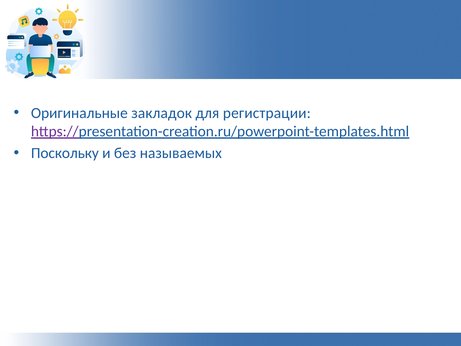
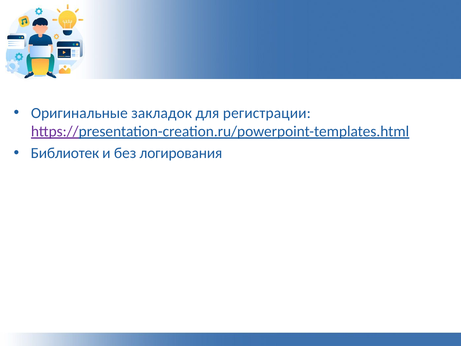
Поскольку: Поскольку -> Библиотек
называемых: называемых -> логирования
